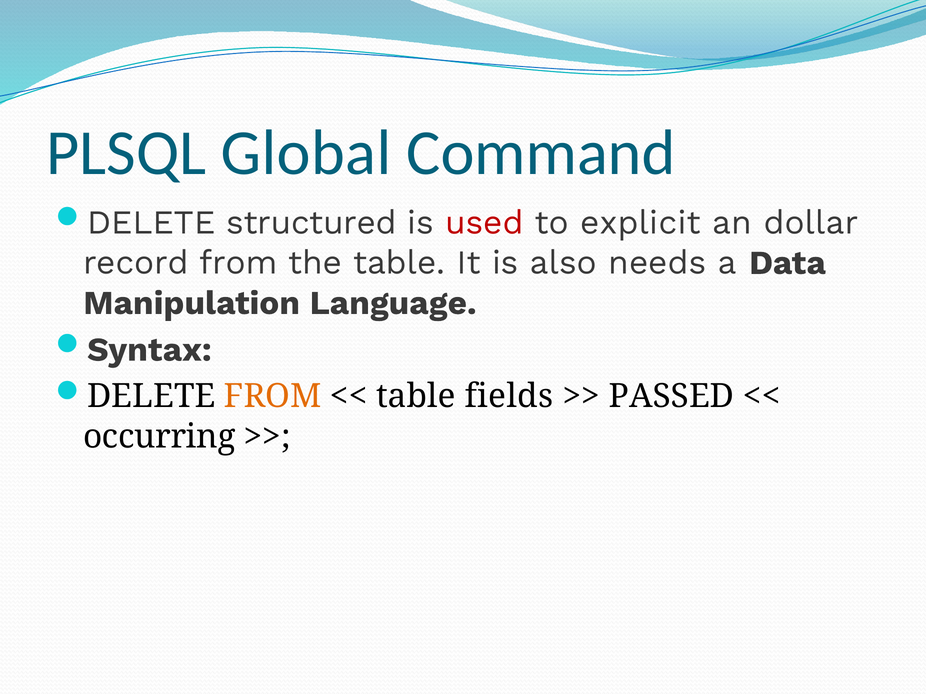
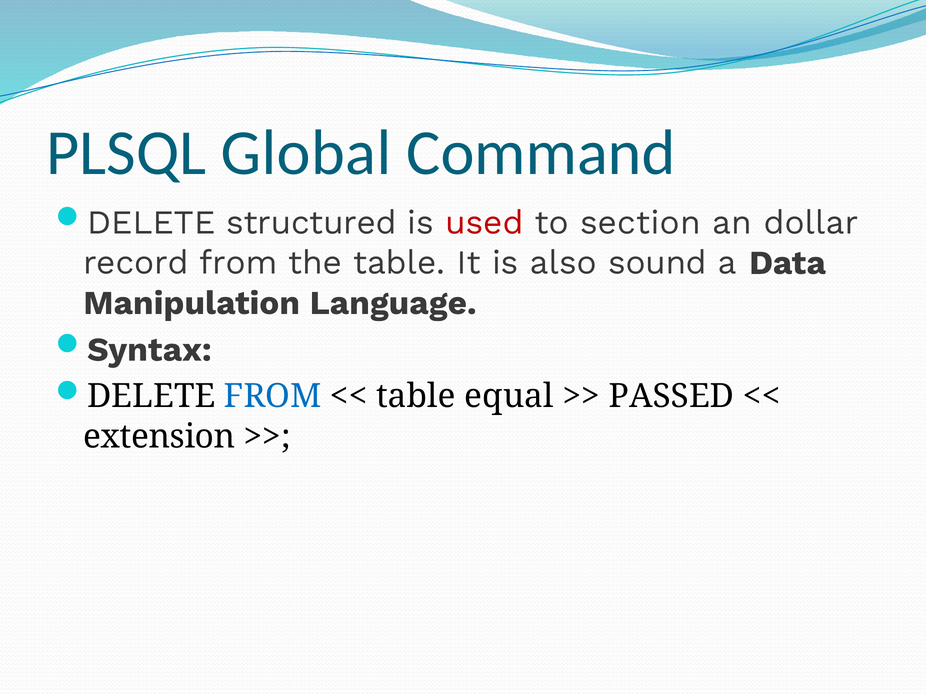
explicit: explicit -> section
needs: needs -> sound
FROM at (273, 397) colour: orange -> blue
fields: fields -> equal
occurring: occurring -> extension
